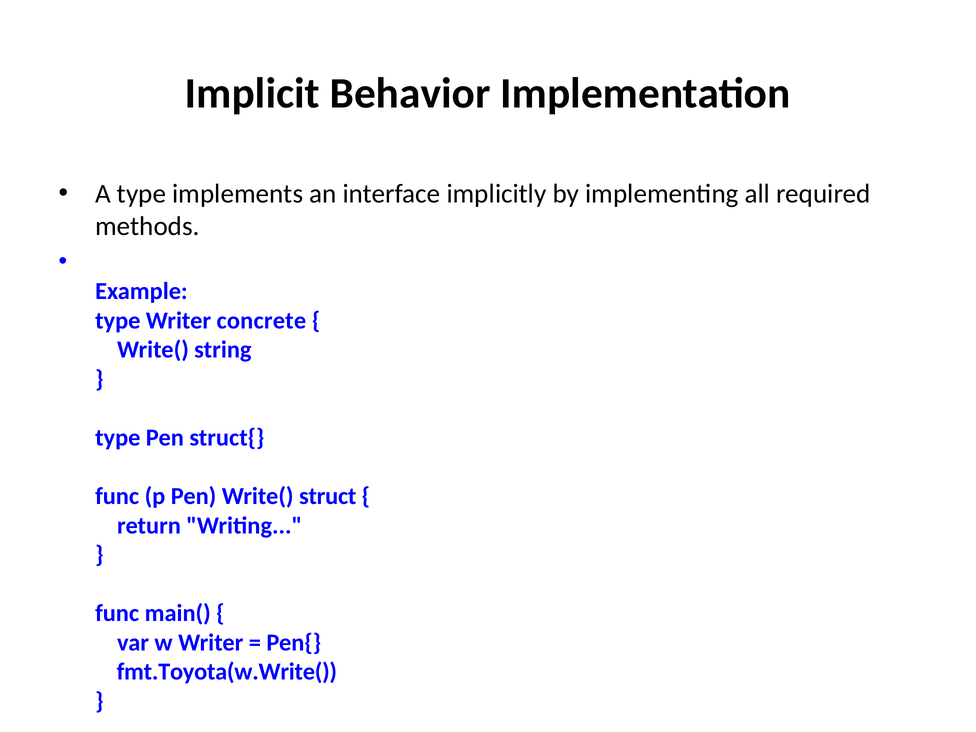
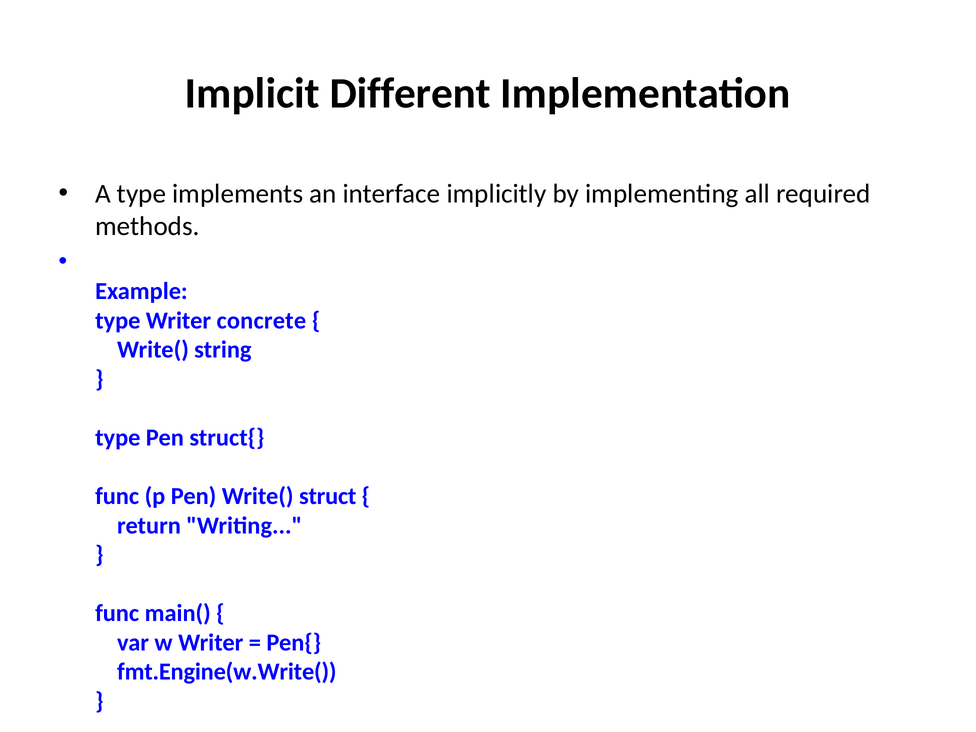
Behavior: Behavior -> Different
fmt.Toyota(w.Write(: fmt.Toyota(w.Write( -> fmt.Engine(w.Write(
